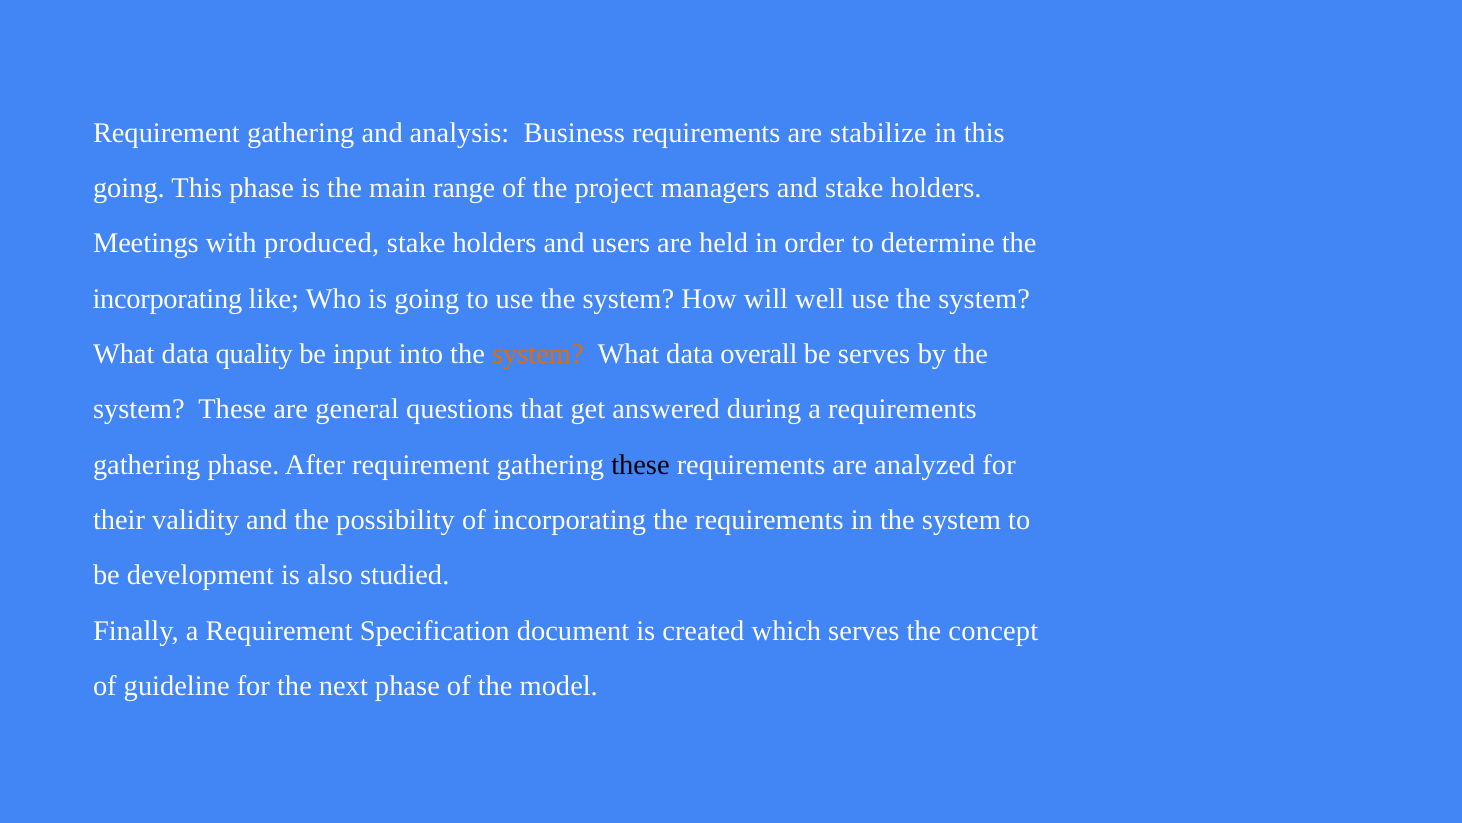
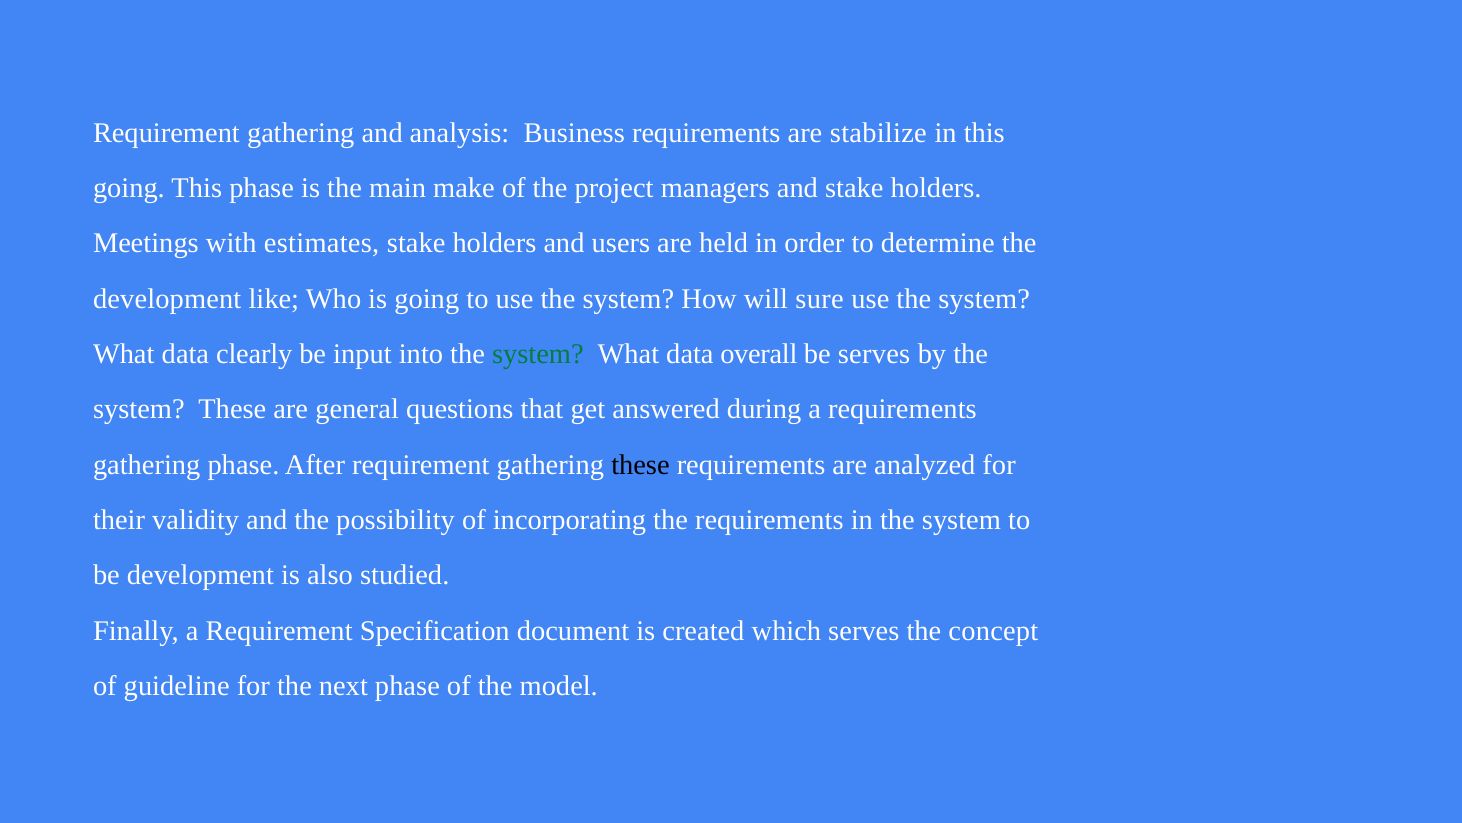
range: range -> make
produced: produced -> estimates
incorporating at (167, 299): incorporating -> development
well: well -> sure
quality: quality -> clearly
system at (538, 354) colour: orange -> green
